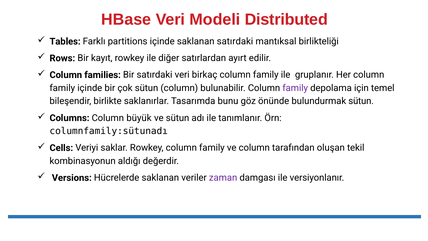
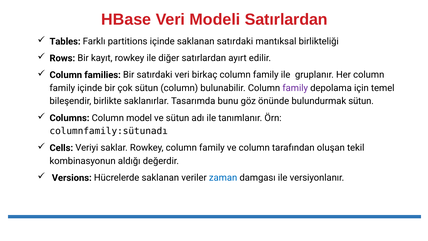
Modeli Distributed: Distributed -> Satırlardan
büyük: büyük -> model
zaman colour: purple -> blue
